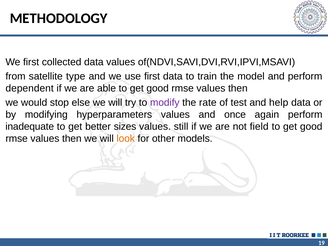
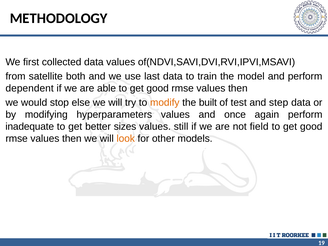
type: type -> both
use first: first -> last
modify colour: purple -> orange
rate: rate -> built
help: help -> step
